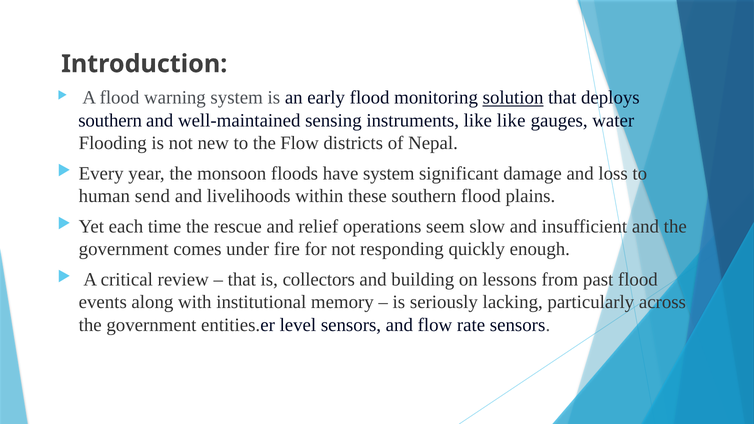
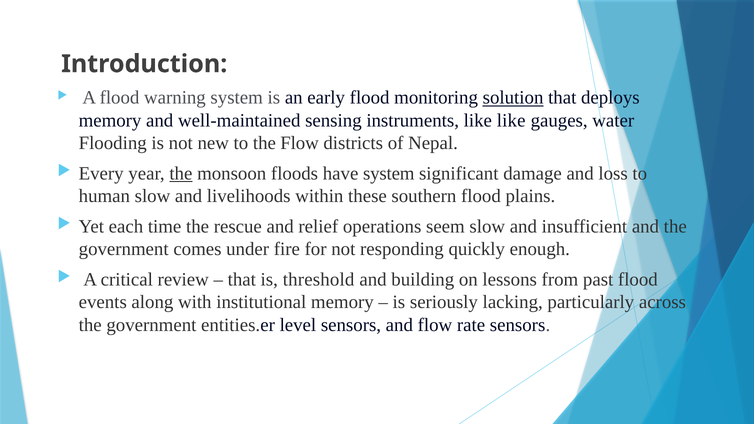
southern at (110, 120): southern -> memory
the at (181, 173) underline: none -> present
human send: send -> slow
collectors: collectors -> threshold
